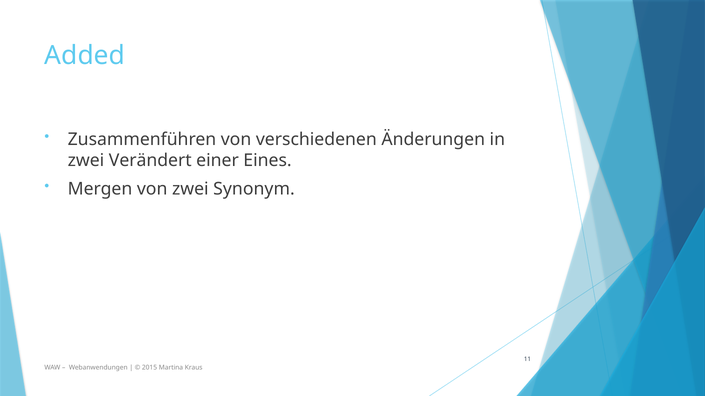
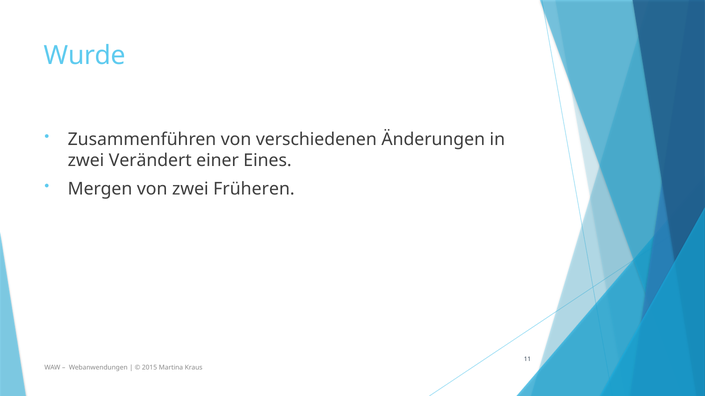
Added: Added -> Wurde
Synonym: Synonym -> Früheren
